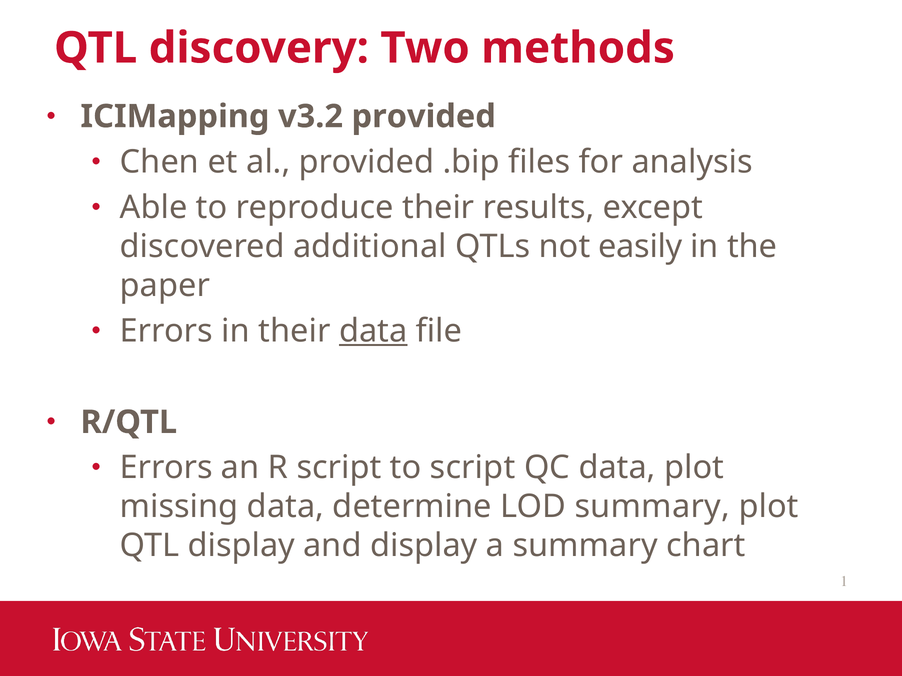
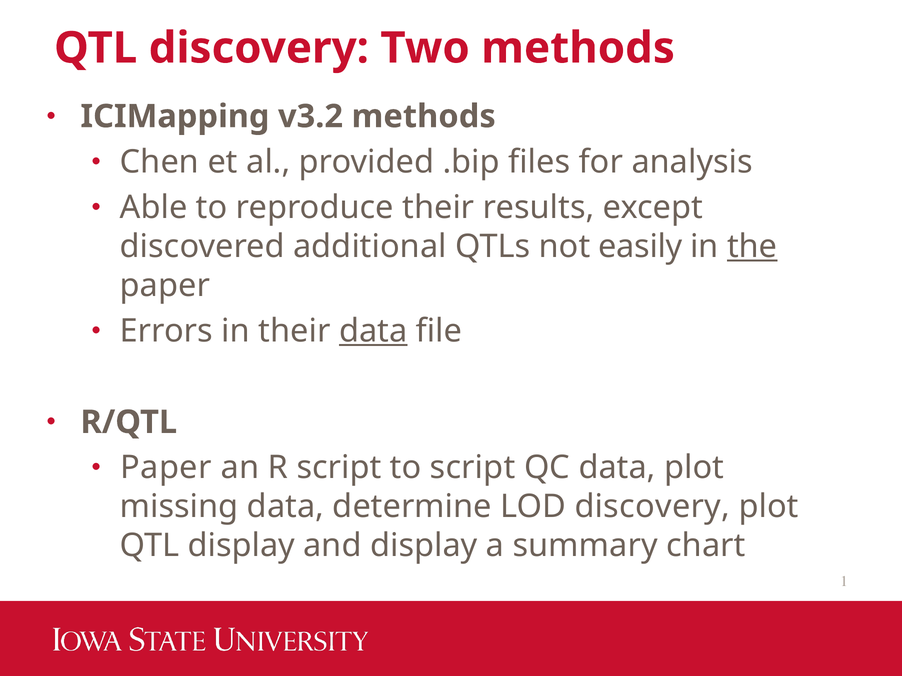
v3.2 provided: provided -> methods
the underline: none -> present
Errors at (166, 468): Errors -> Paper
LOD summary: summary -> discovery
